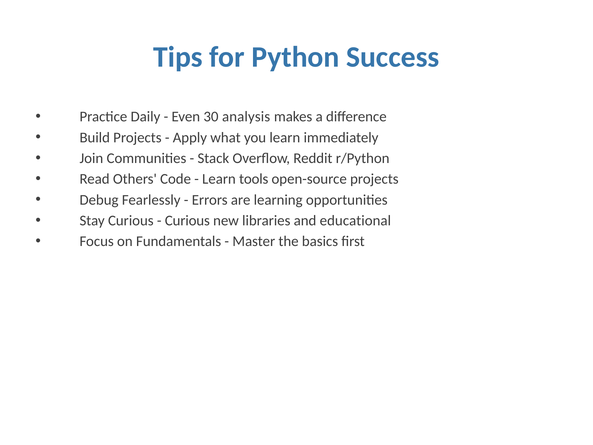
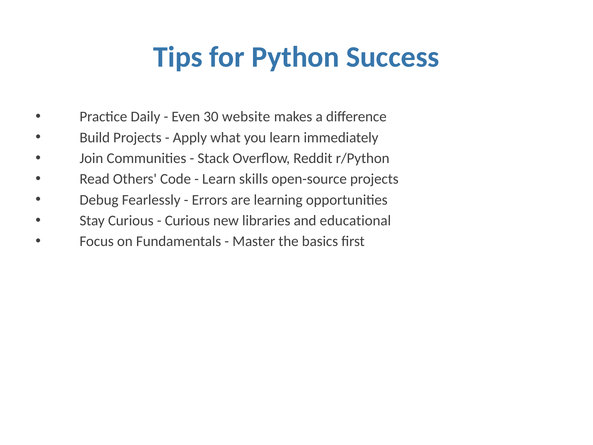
analysis: analysis -> website
tools: tools -> skills
